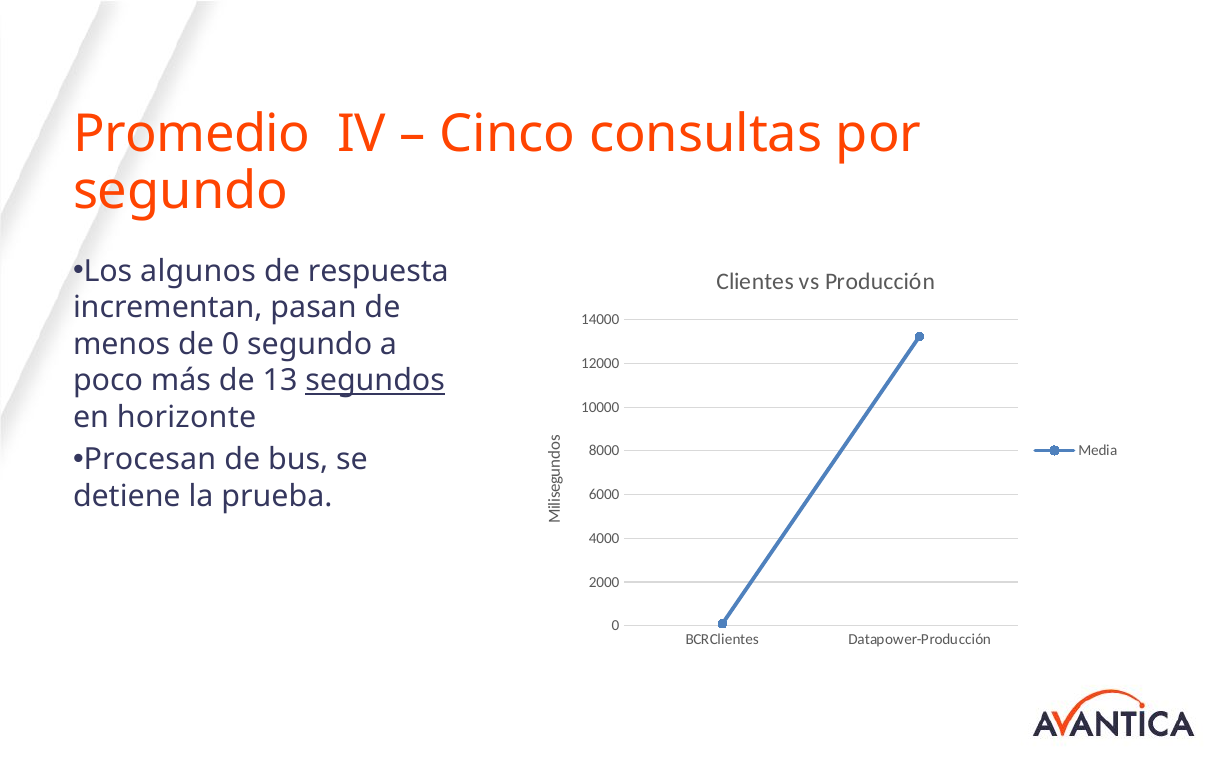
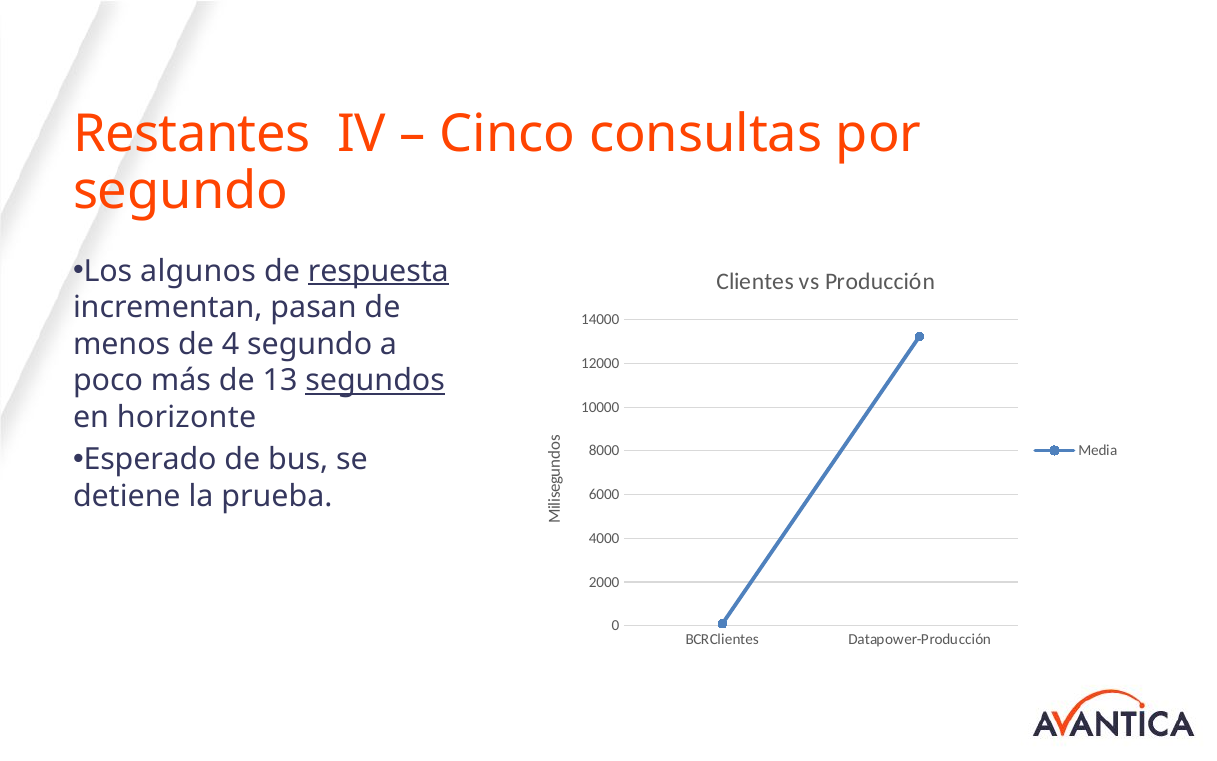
Promedio: Promedio -> Restantes
respuesta underline: none -> present
de 0: 0 -> 4
Procesan: Procesan -> Esperado
